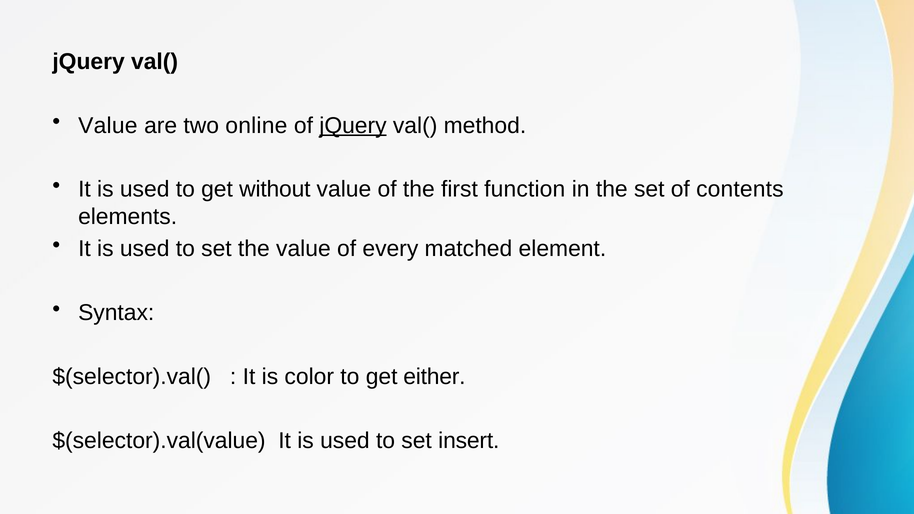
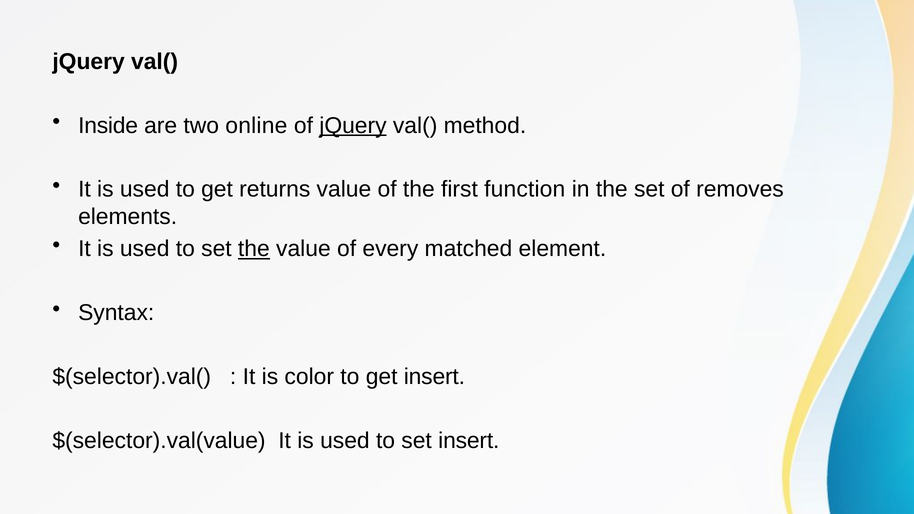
Value at (108, 126): Value -> Inside
without: without -> returns
contents: contents -> removes
the at (254, 249) underline: none -> present
get either: either -> insert
